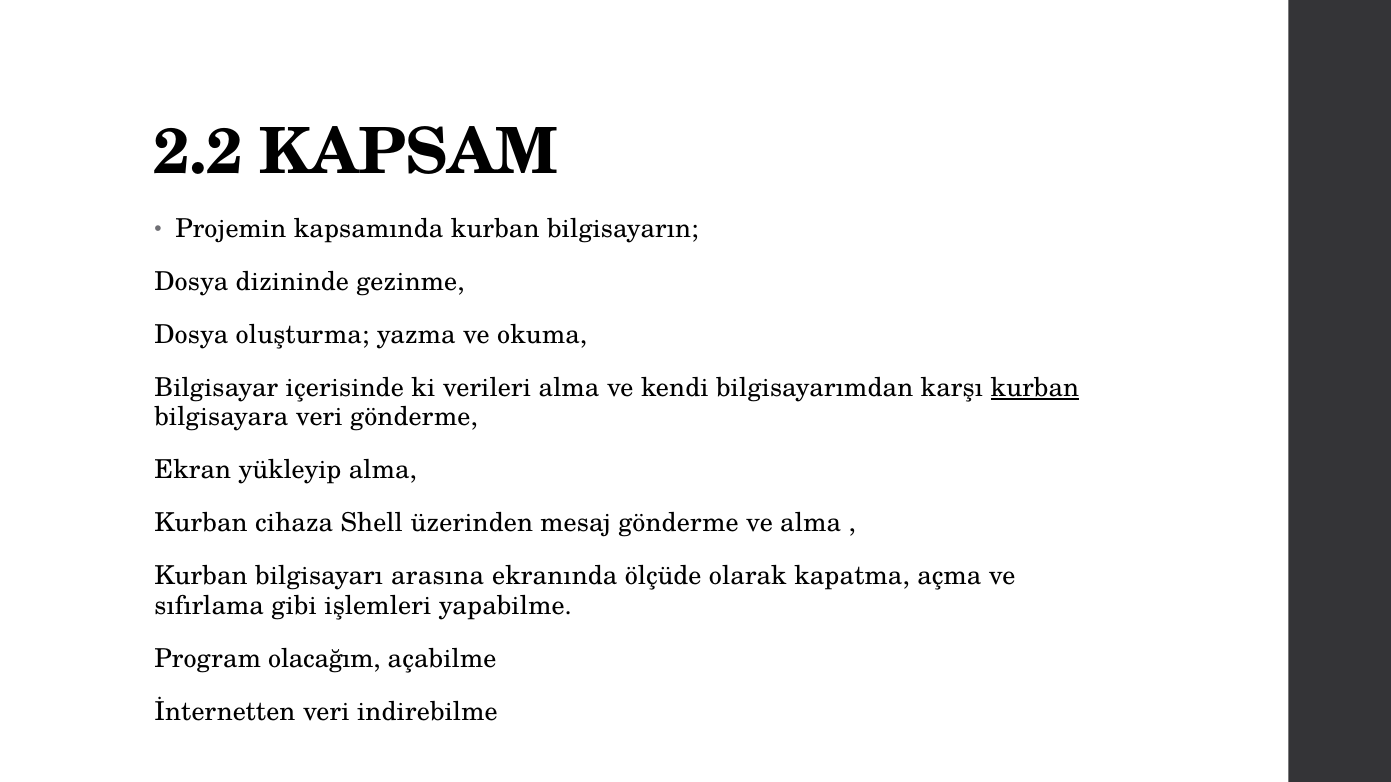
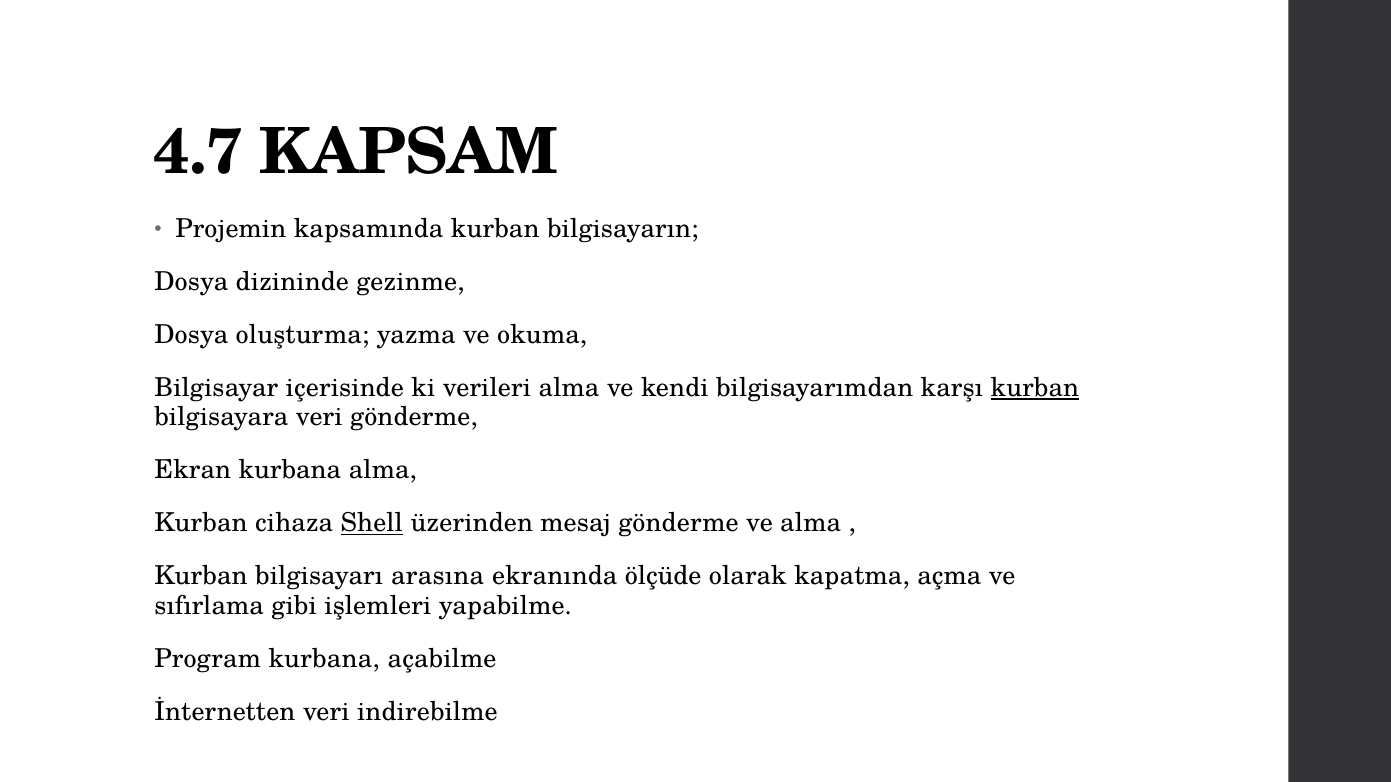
2.2: 2.2 -> 4.7
Ekran yükleyip: yükleyip -> kurbana
Shell underline: none -> present
Program olacağım: olacağım -> kurbana
